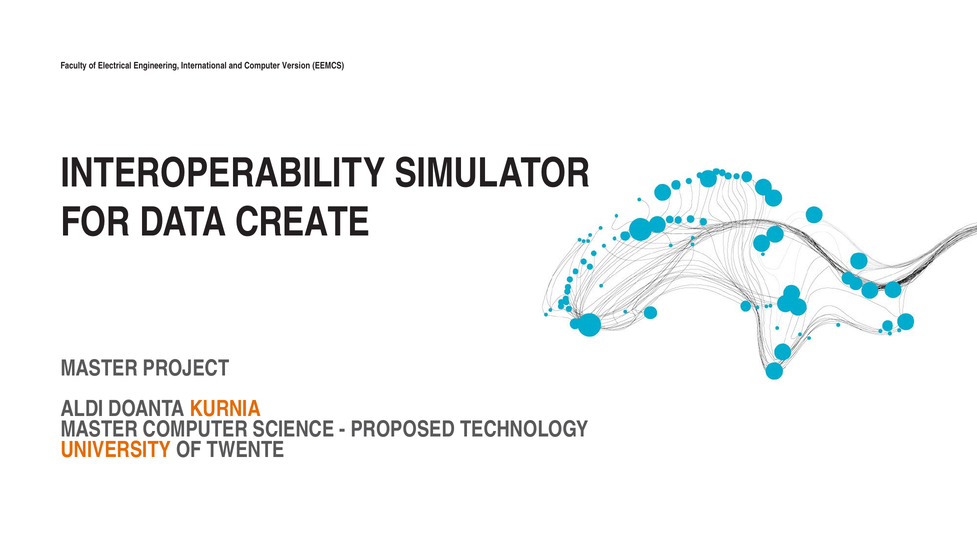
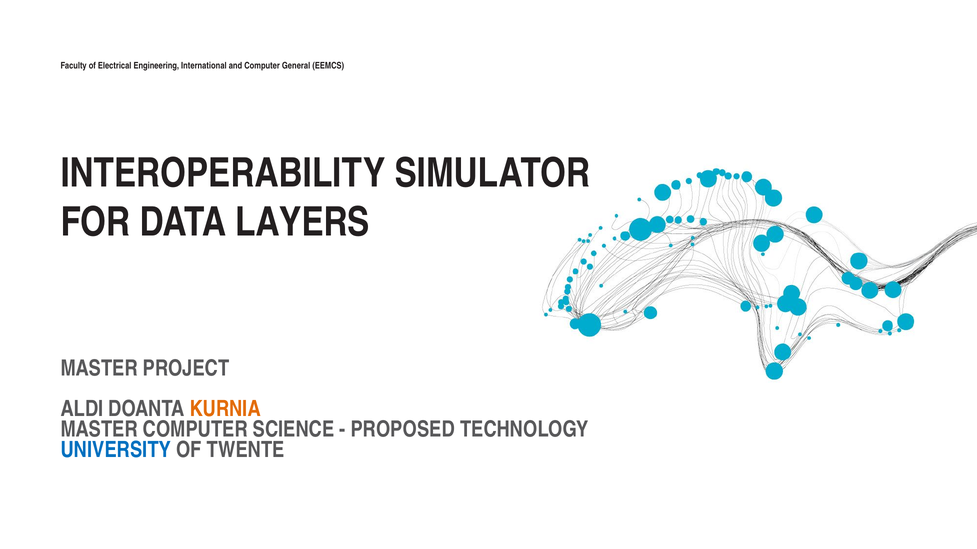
Version: Version -> General
CREATE: CREATE -> LAYERS
UNIVERSITY colour: orange -> blue
